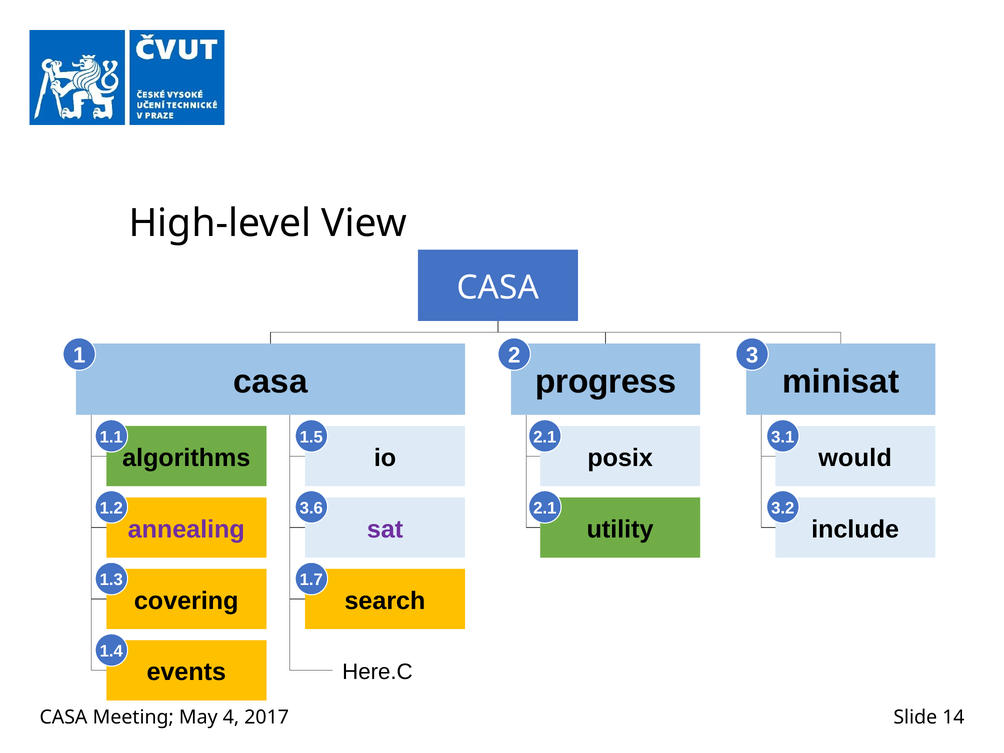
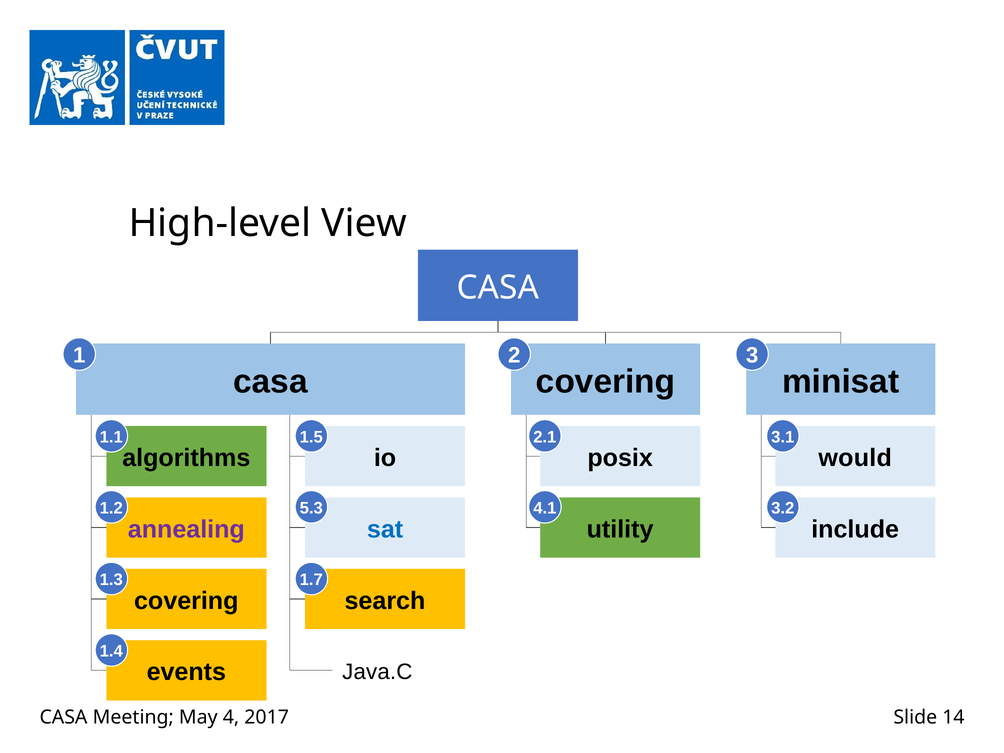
casa progress: progress -> covering
3.6: 3.6 -> 5.3
1.2 2.1: 2.1 -> 4.1
sat colour: purple -> blue
Here.C: Here.C -> Java.C
